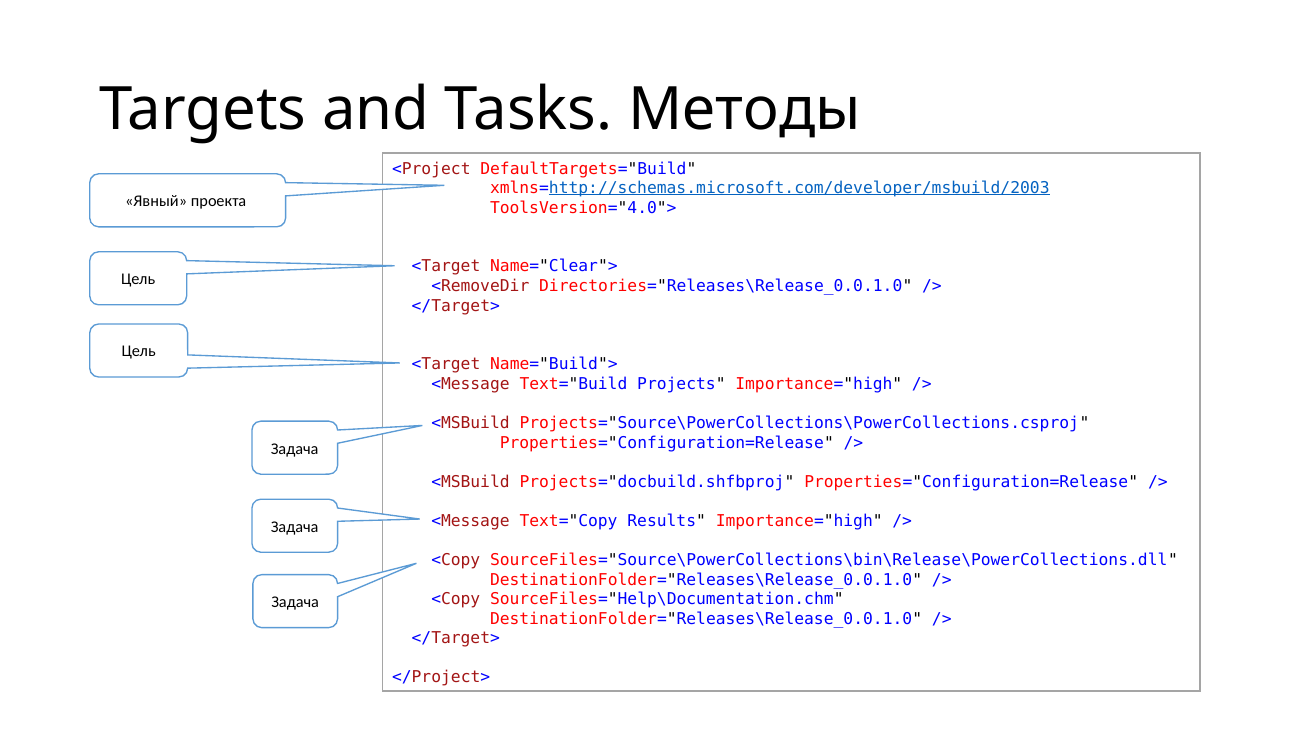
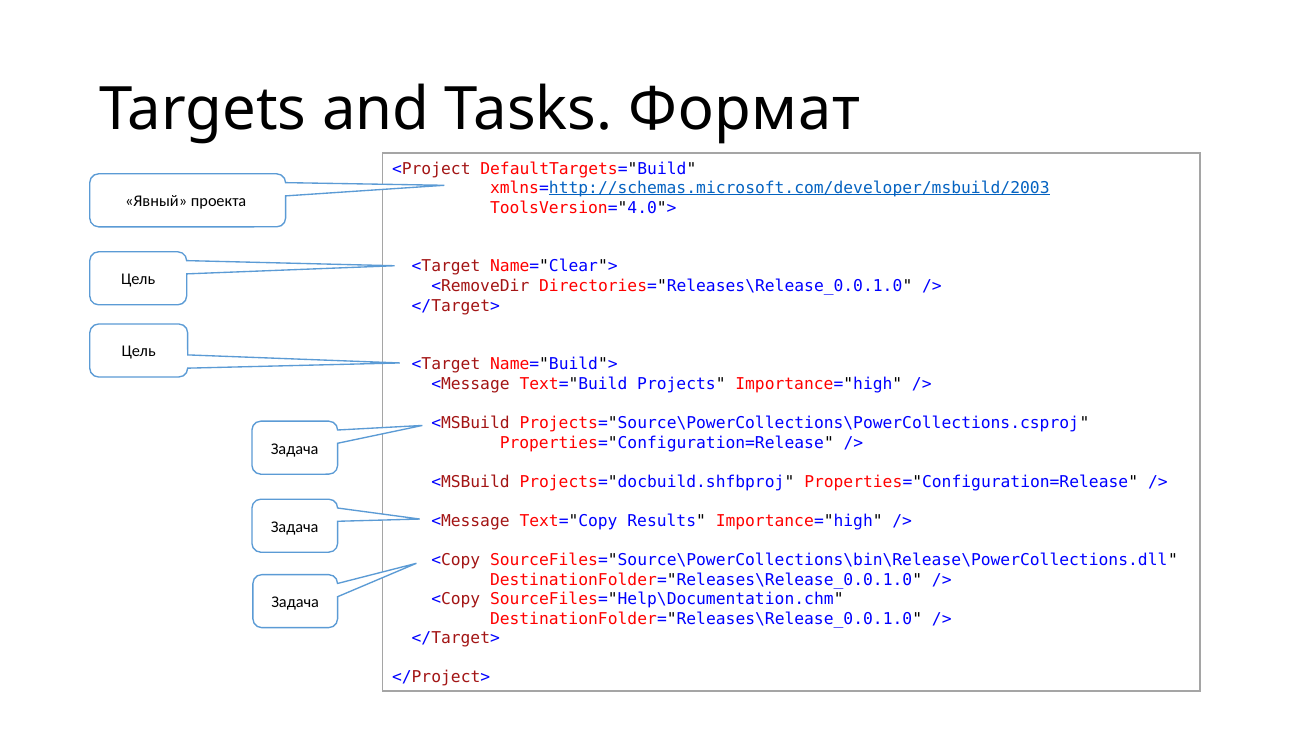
Методы: Методы -> Формат
